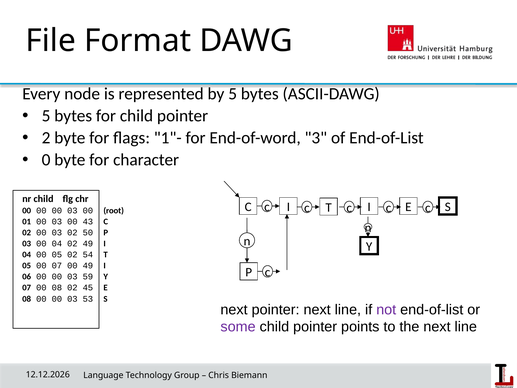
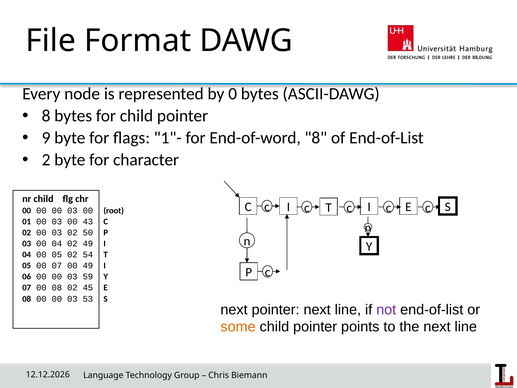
by 5: 5 -> 0
5 at (46, 116): 5 -> 8
2: 2 -> 9
End-of-word 3: 3 -> 8
0: 0 -> 2
some colour: purple -> orange
